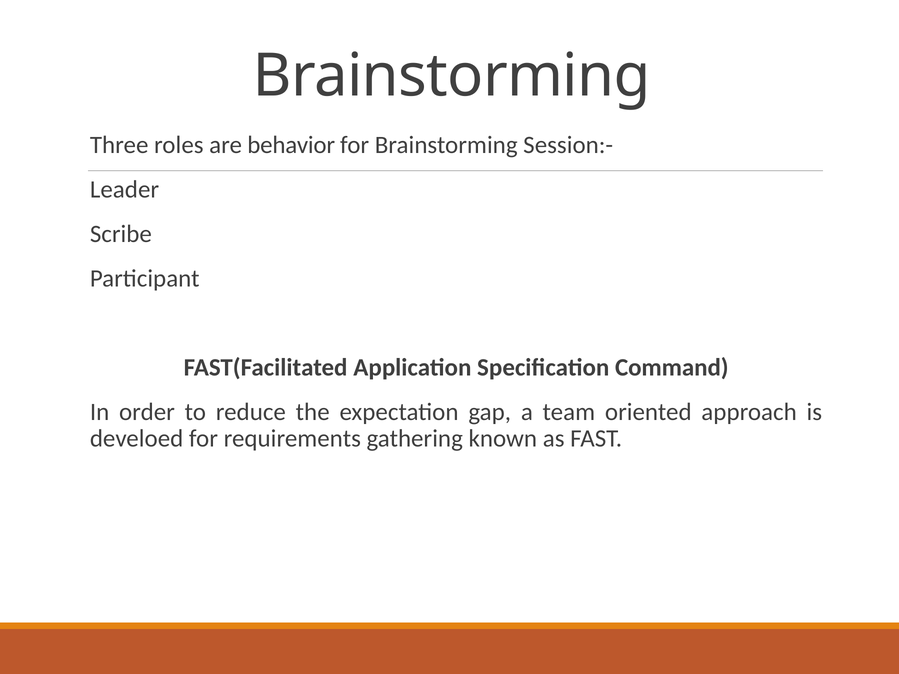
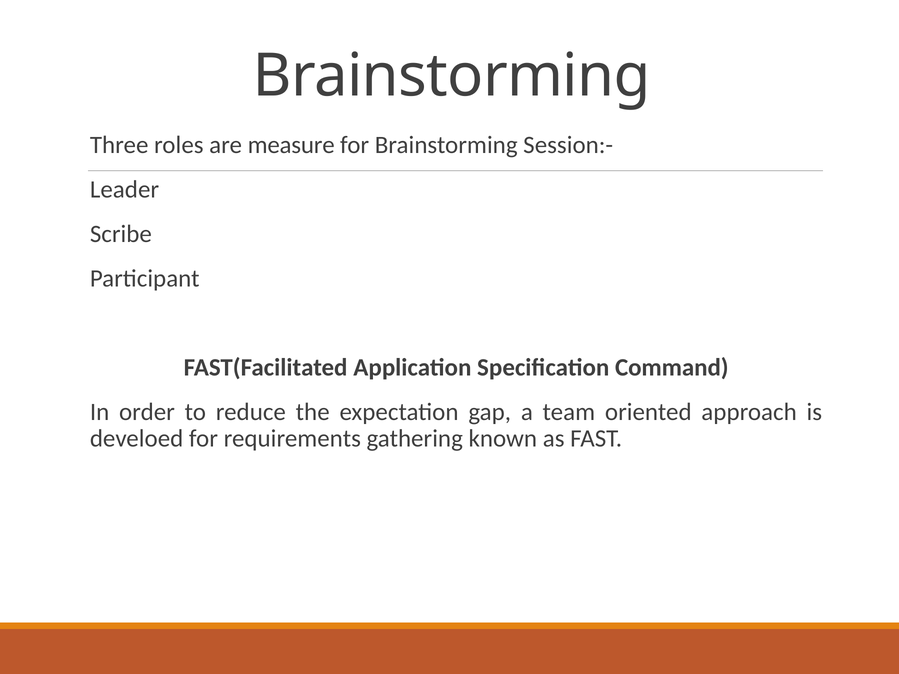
behavior: behavior -> measure
